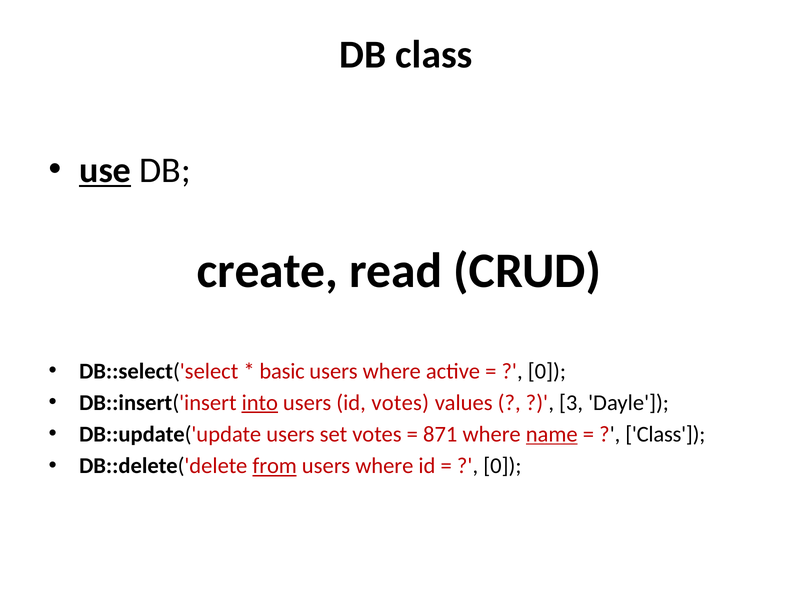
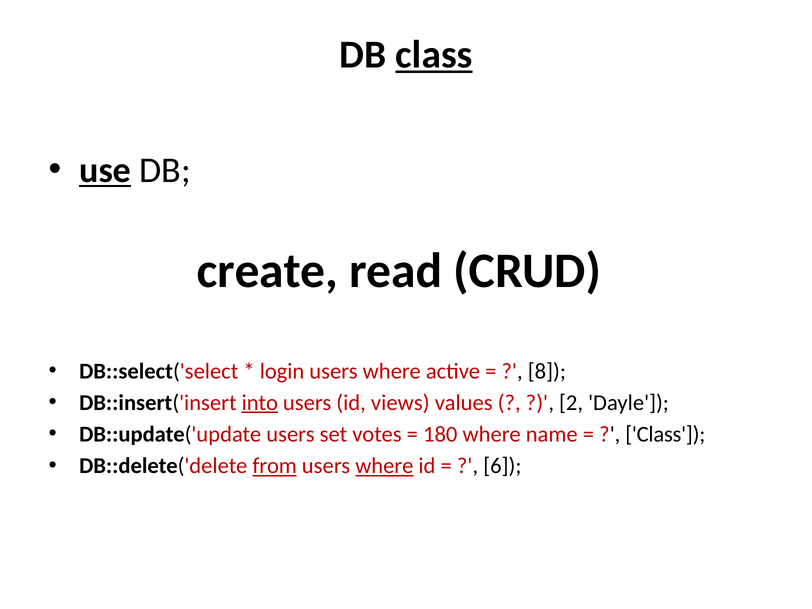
class at (434, 55) underline: none -> present
basic: basic -> login
0 at (547, 371): 0 -> 8
id votes: votes -> views
3: 3 -> 2
871: 871 -> 180
name underline: present -> none
where at (384, 466) underline: none -> present
0 at (502, 466): 0 -> 6
